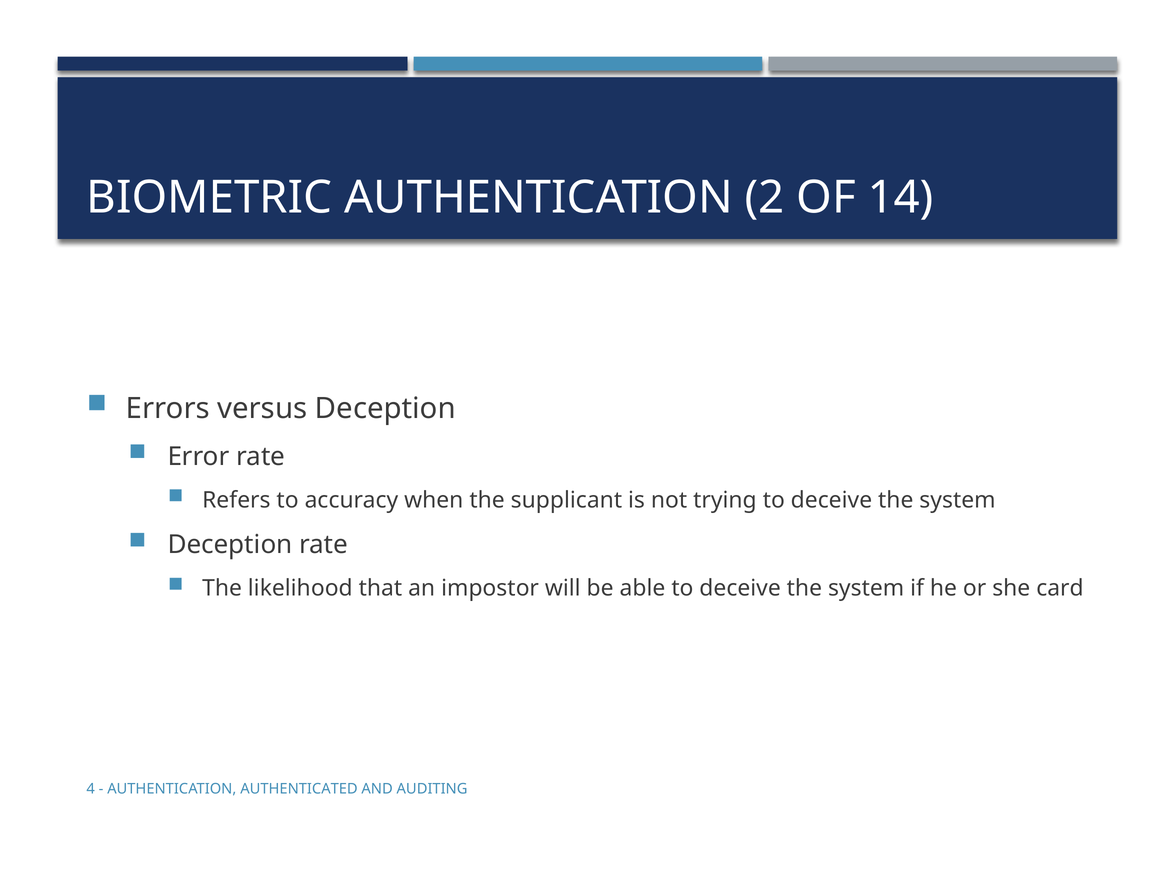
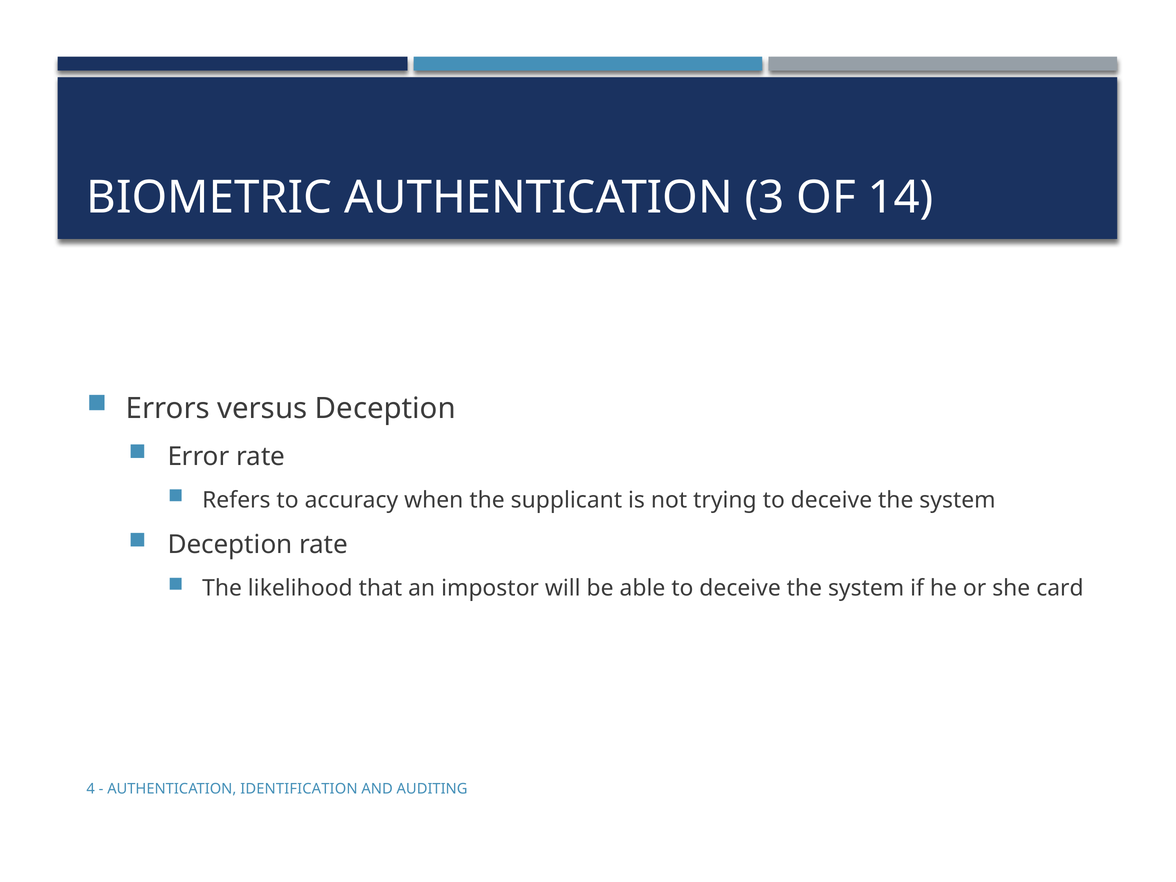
2: 2 -> 3
AUTHENTICATED: AUTHENTICATED -> IDENTIFICATION
